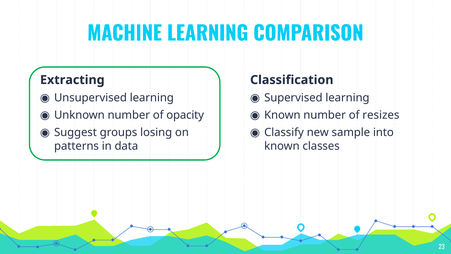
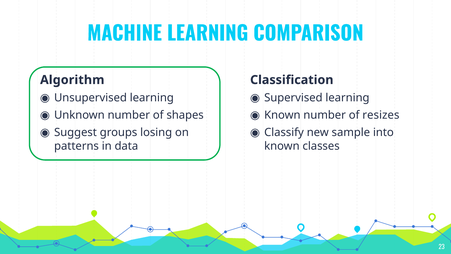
Extracting: Extracting -> Algorithm
opacity: opacity -> shapes
